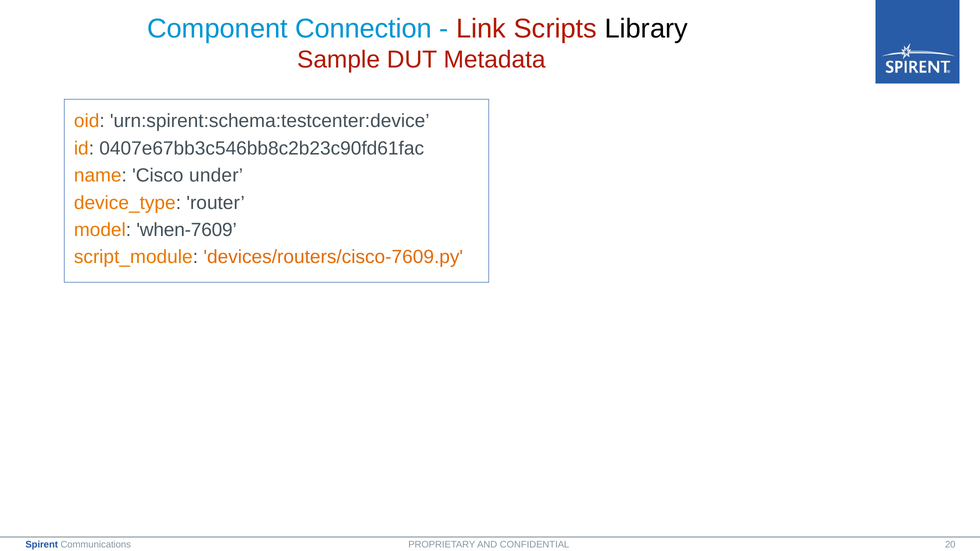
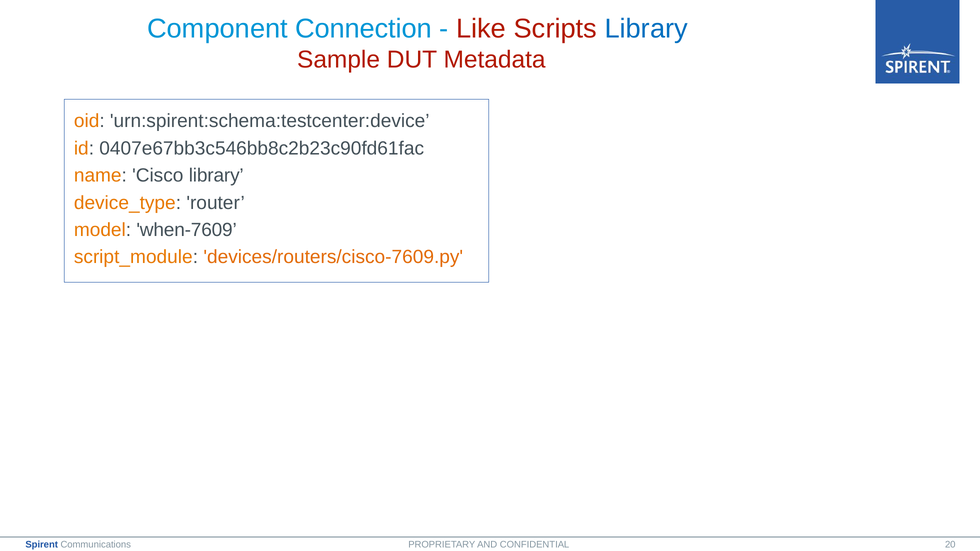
Link: Link -> Like
Library at (646, 29) colour: black -> blue
Cisco under: under -> library
